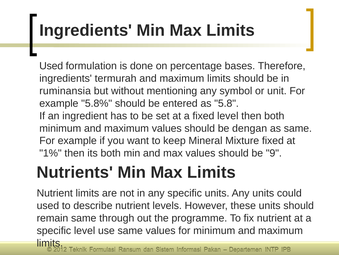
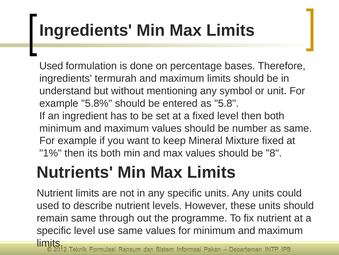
ruminansia: ruminansia -> understand
dengan: dengan -> number
9: 9 -> 8
